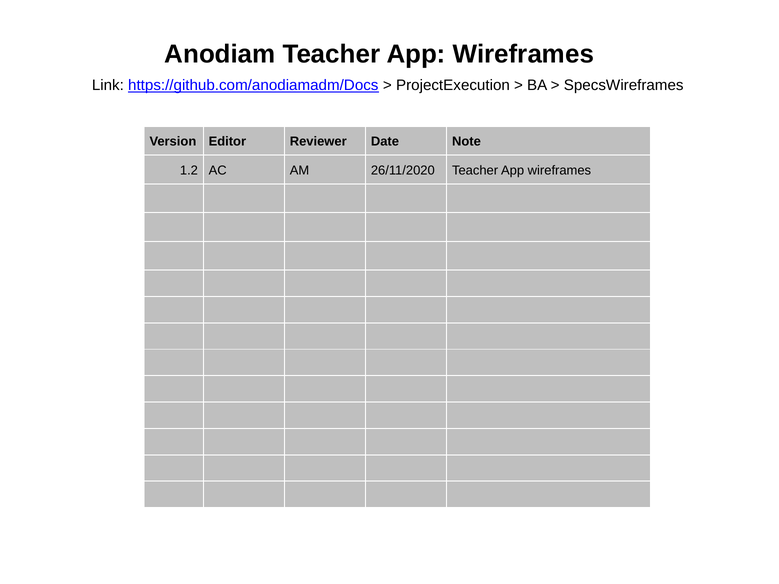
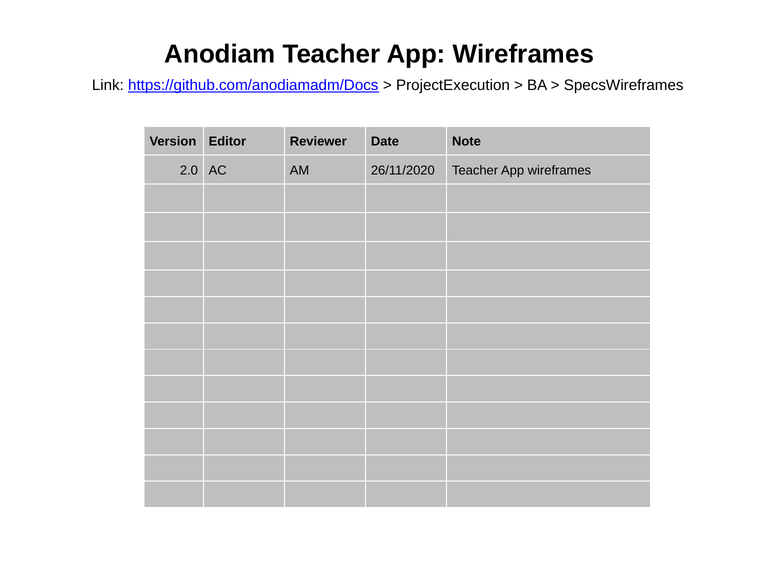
1.2: 1.2 -> 2.0
